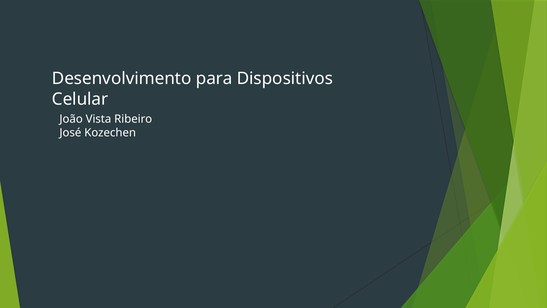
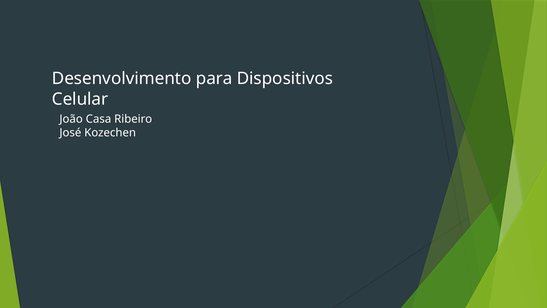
Vista: Vista -> Casa
